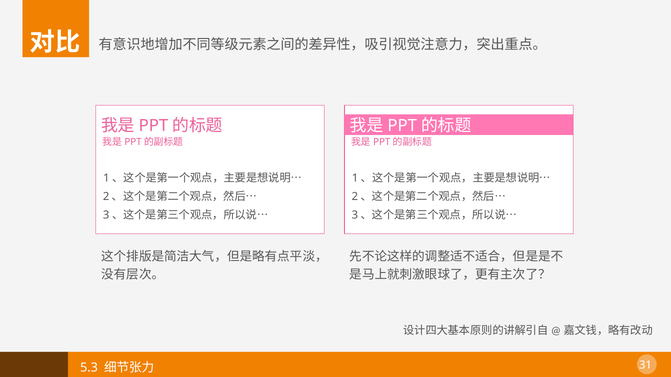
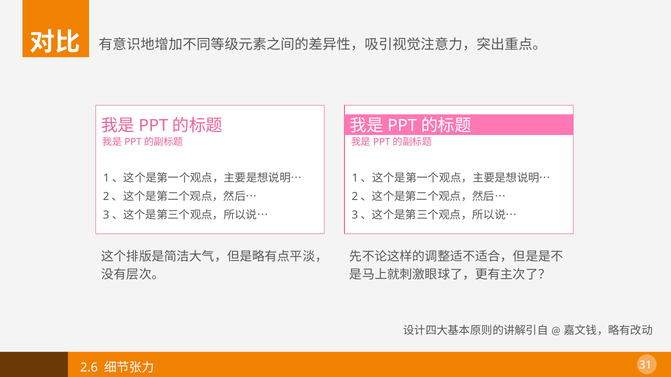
5.3: 5.3 -> 2.6
